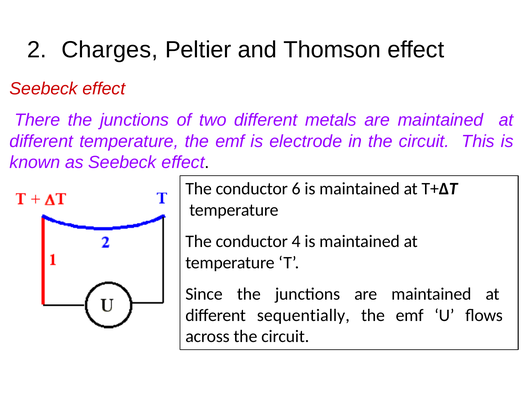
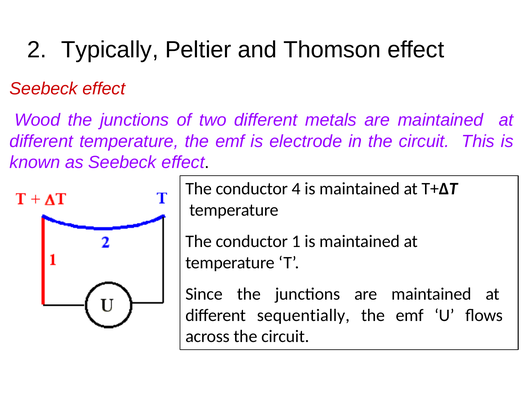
Charges: Charges -> Typically
There: There -> Wood
6: 6 -> 4
4: 4 -> 1
